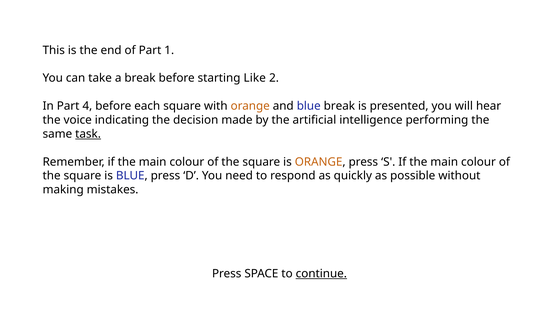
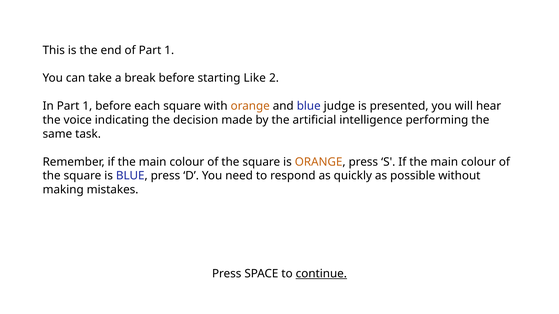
In Part 4: 4 -> 1
blue break: break -> judge
task underline: present -> none
